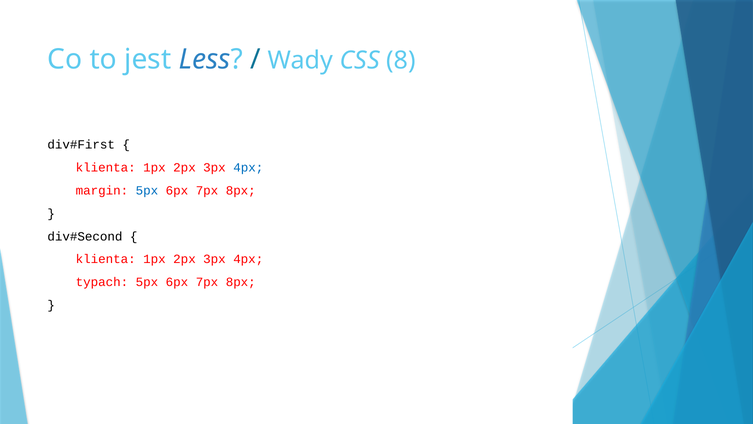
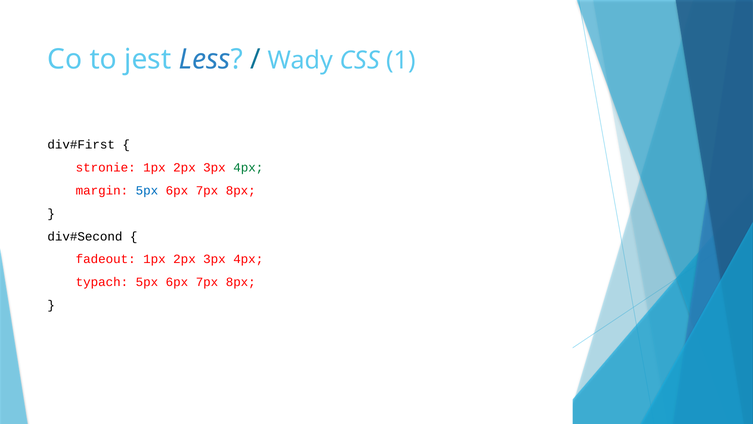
8: 8 -> 1
klienta at (106, 168): klienta -> stronie
4px at (248, 168) colour: blue -> green
klienta at (106, 259): klienta -> fadeout
